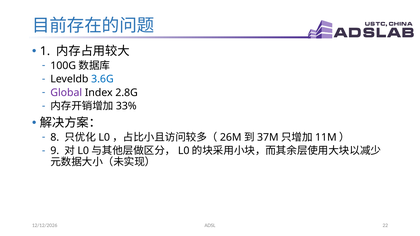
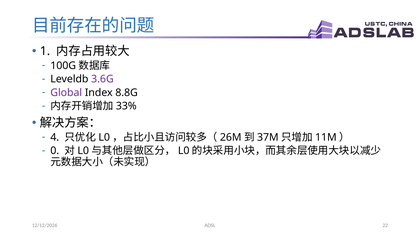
3.6G colour: blue -> purple
2.8G: 2.8G -> 8.8G
8: 8 -> 4
9: 9 -> 0
